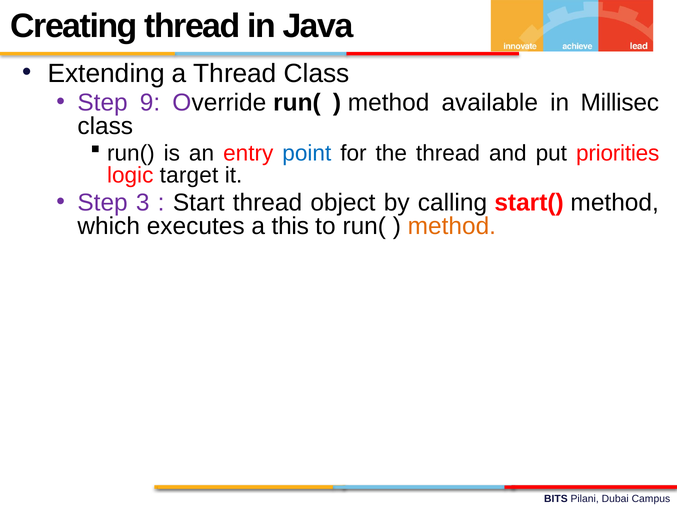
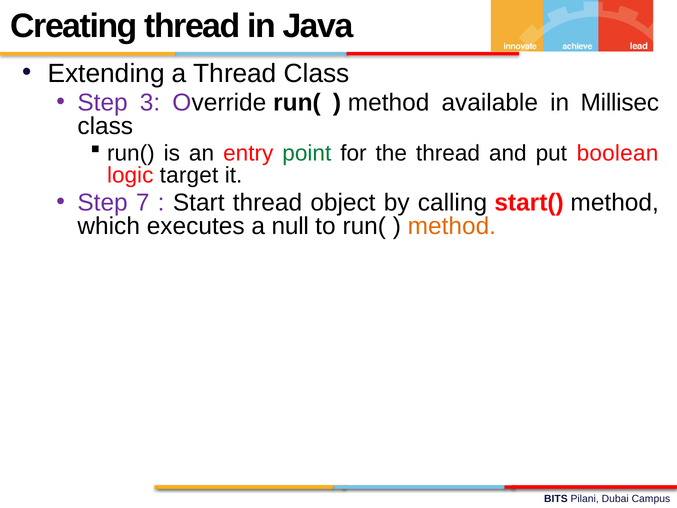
9: 9 -> 3
point colour: blue -> green
priorities: priorities -> boolean
3: 3 -> 7
this: this -> null
